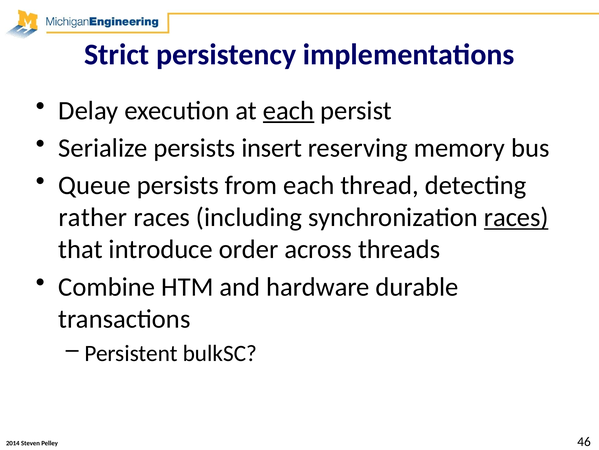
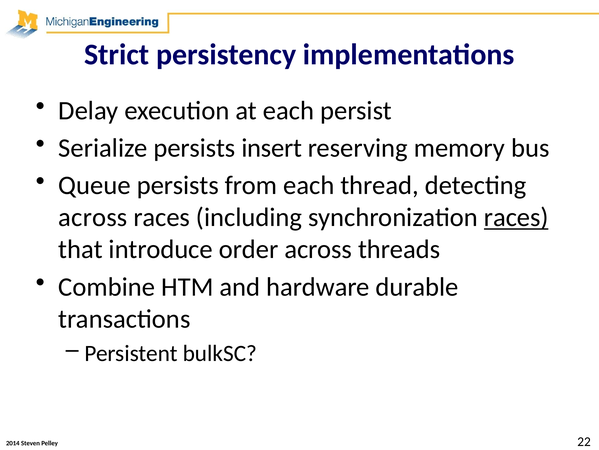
each at (289, 111) underline: present -> none
rather at (93, 217): rather -> across
46: 46 -> 22
